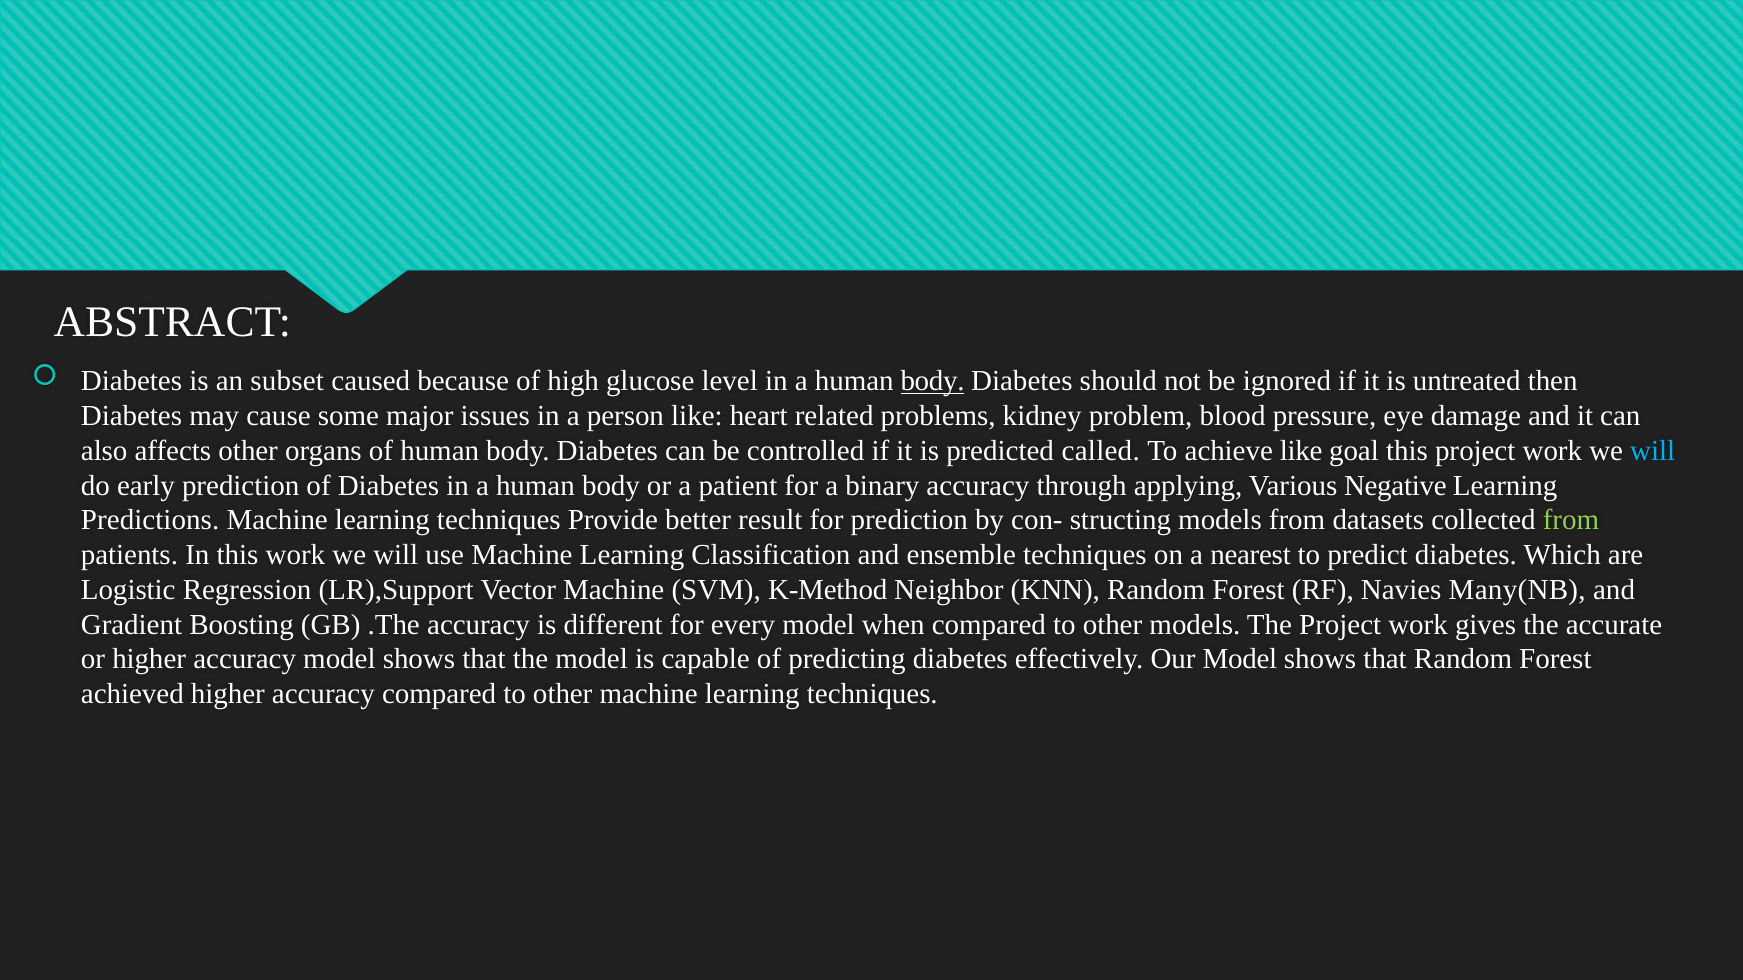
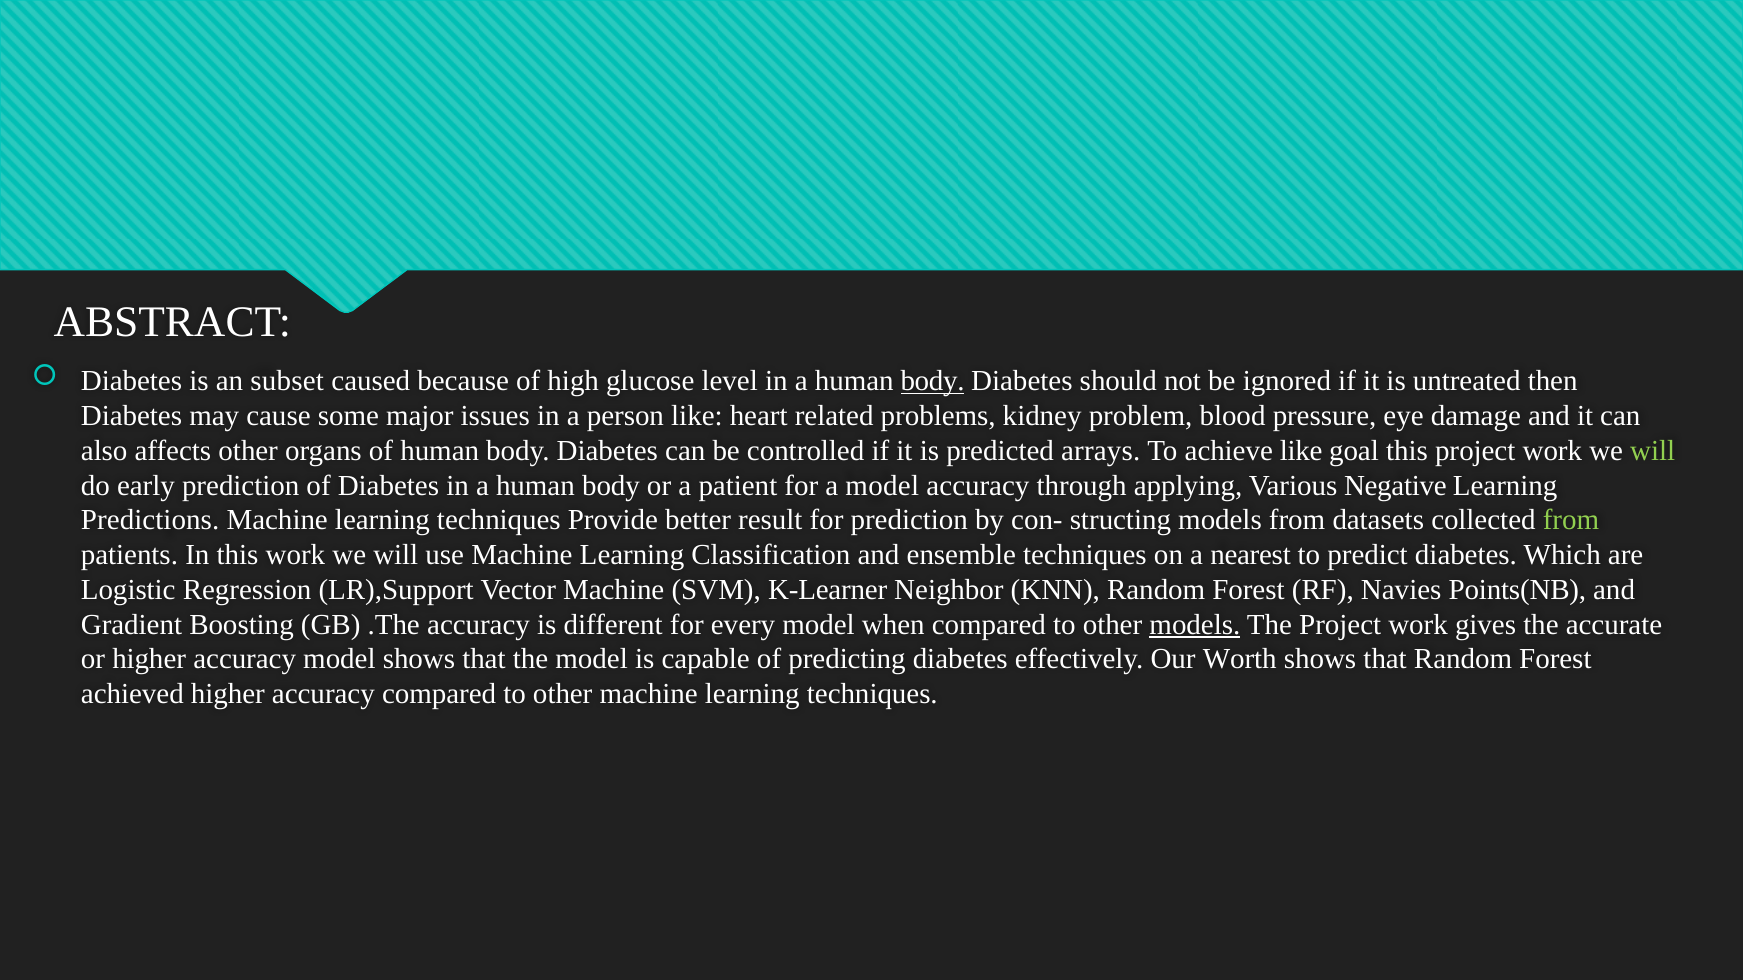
called: called -> arrays
will at (1653, 451) colour: light blue -> light green
a binary: binary -> model
K-Method: K-Method -> K-Learner
Many(NB: Many(NB -> Points(NB
models at (1195, 625) underline: none -> present
Our Model: Model -> Worth
